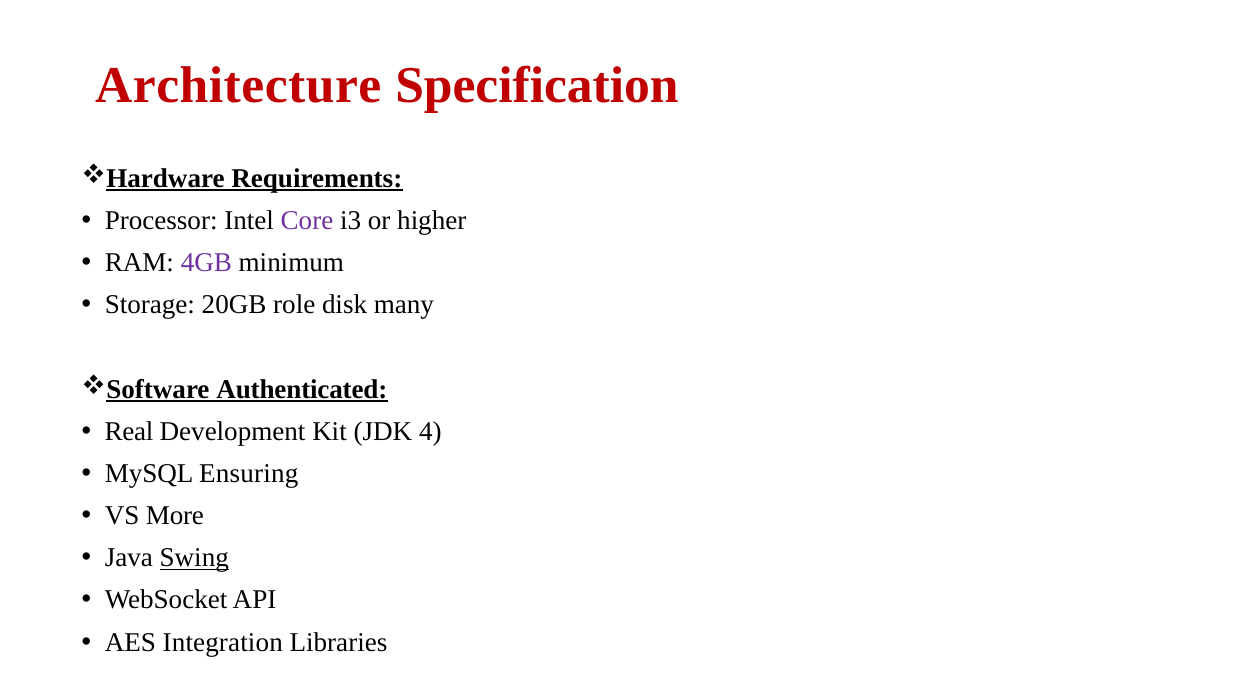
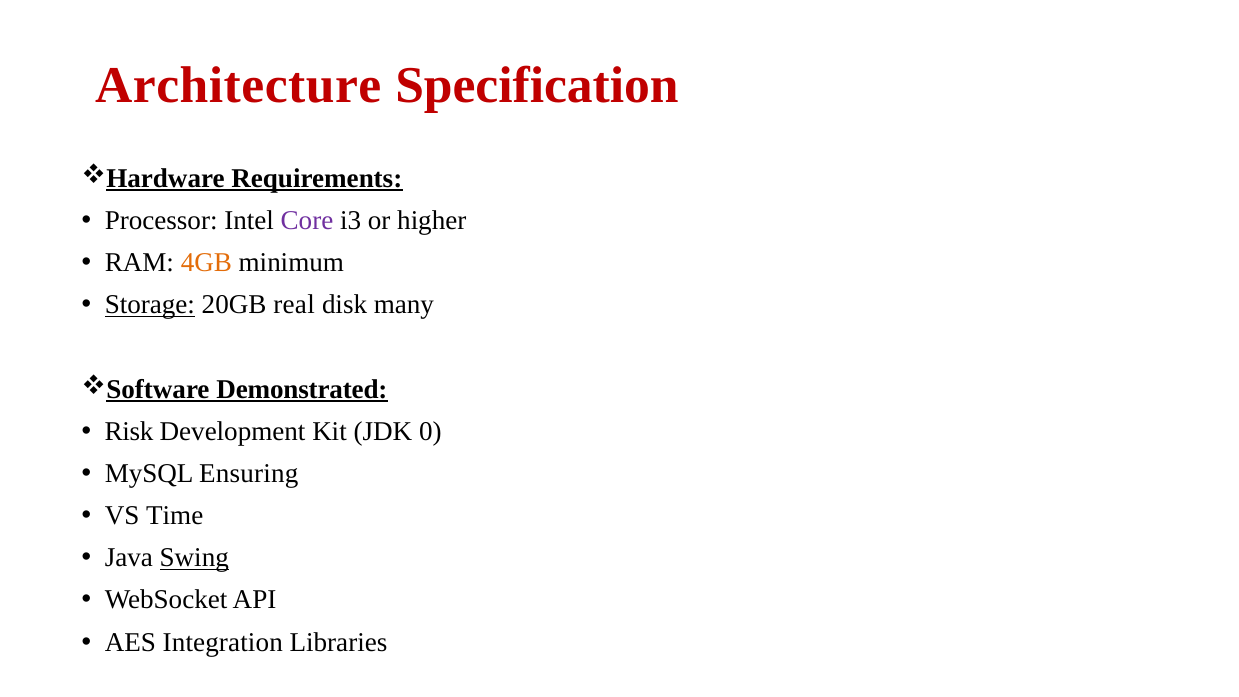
4GB colour: purple -> orange
Storage underline: none -> present
role: role -> real
Authenticated: Authenticated -> Demonstrated
Real: Real -> Risk
4: 4 -> 0
More: More -> Time
